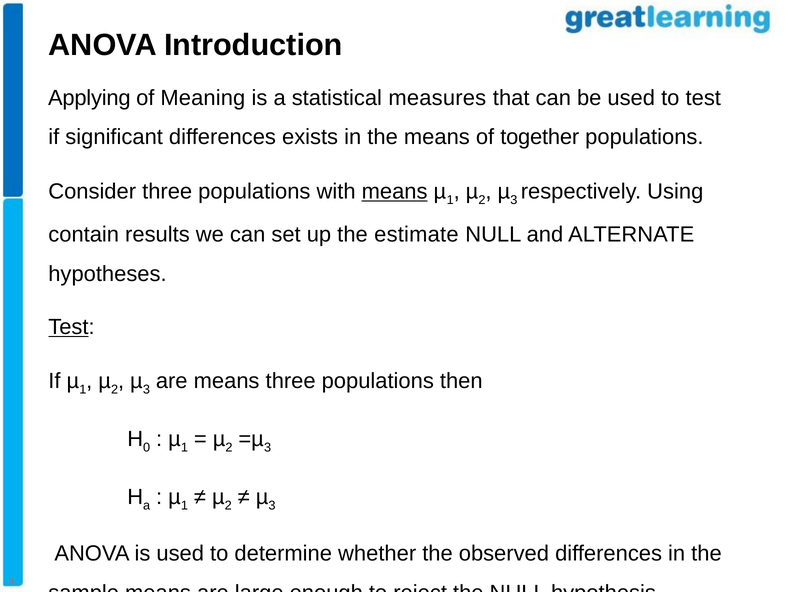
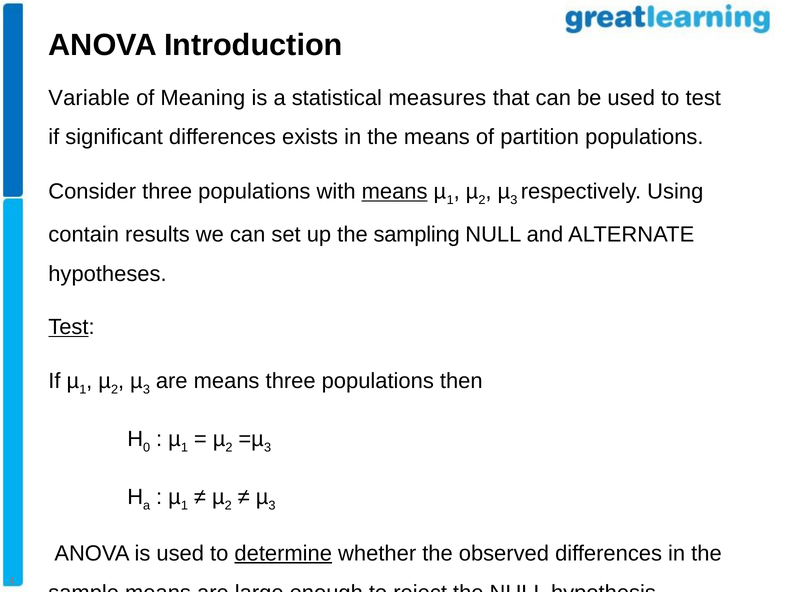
Applying: Applying -> Variable
together: together -> partition
estimate: estimate -> sampling
determine underline: none -> present
